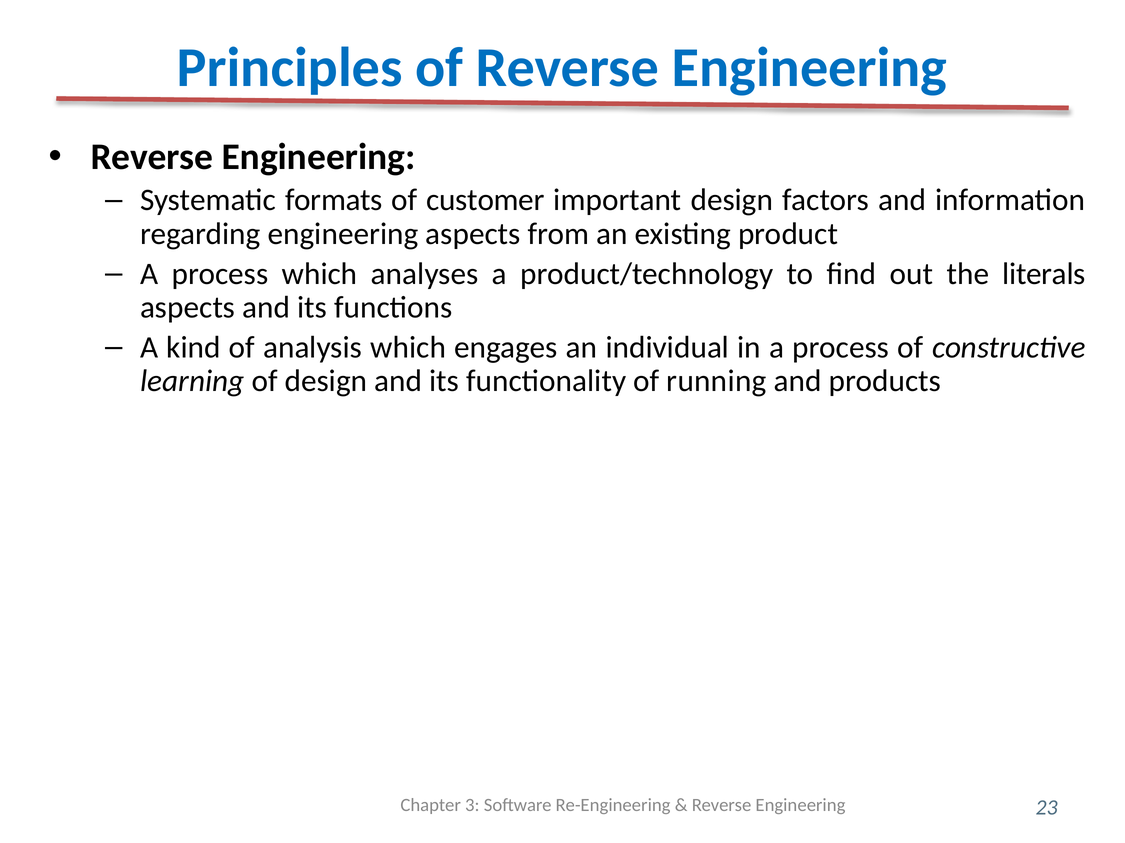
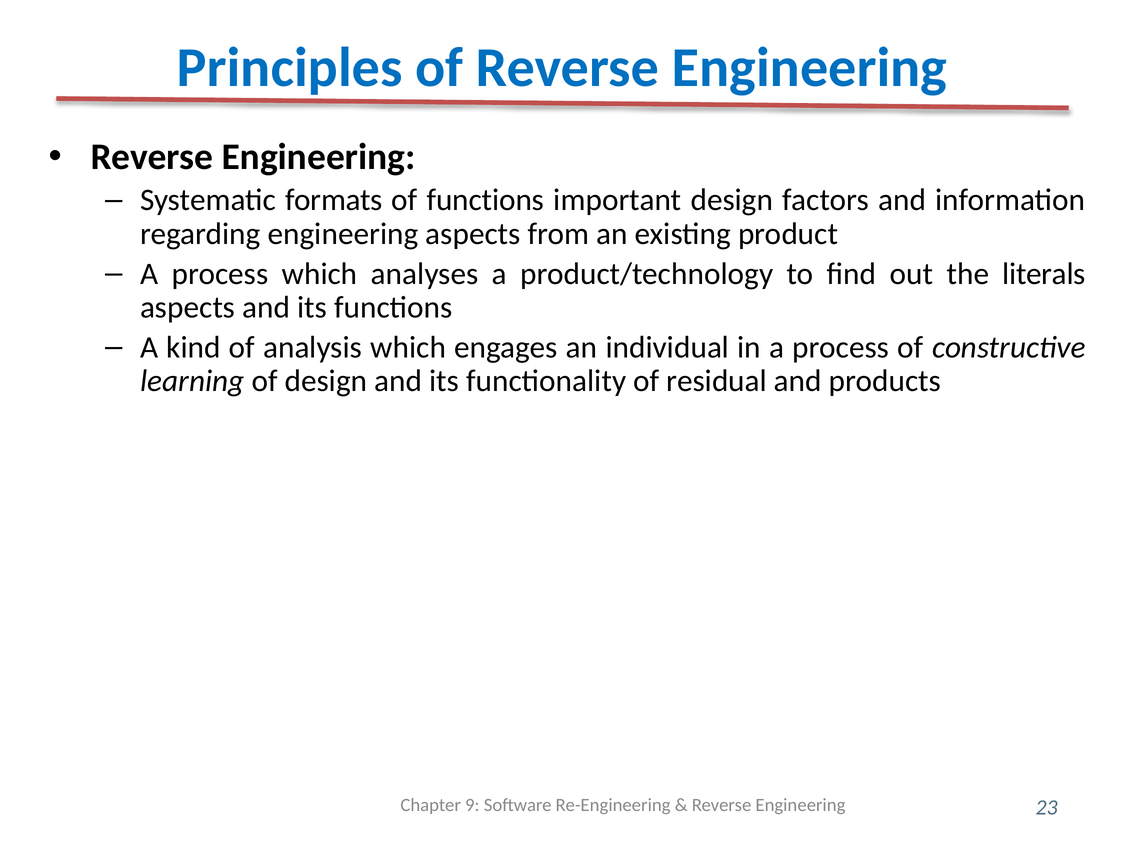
of customer: customer -> functions
running: running -> residual
3: 3 -> 9
